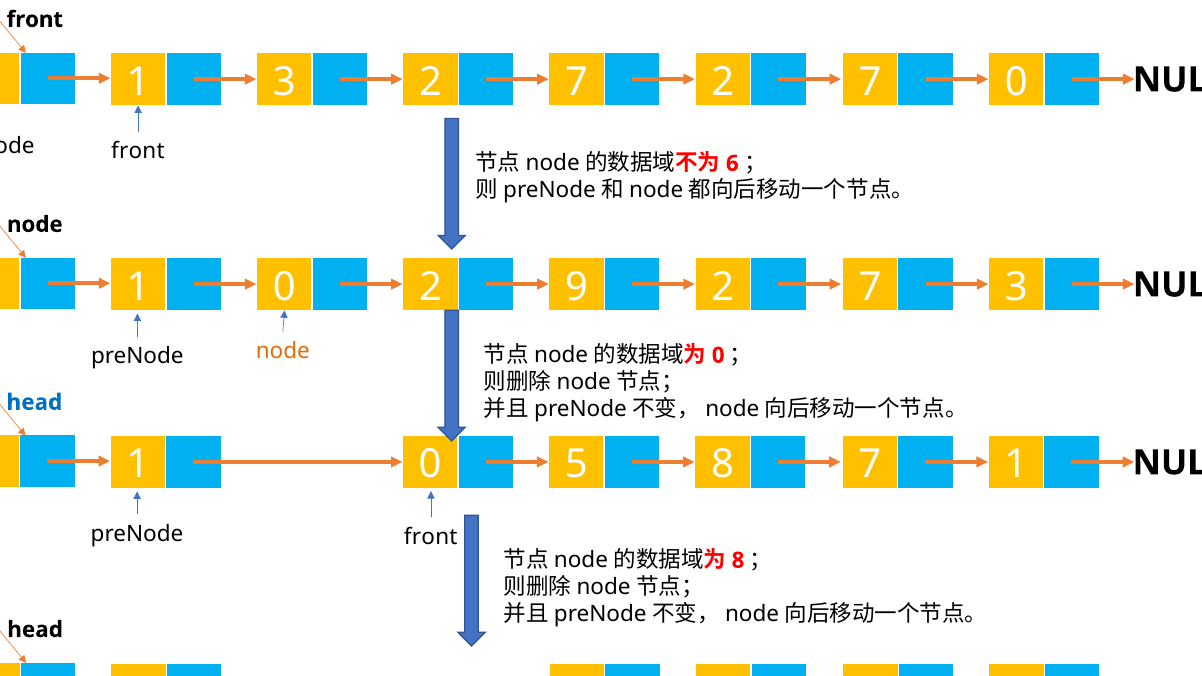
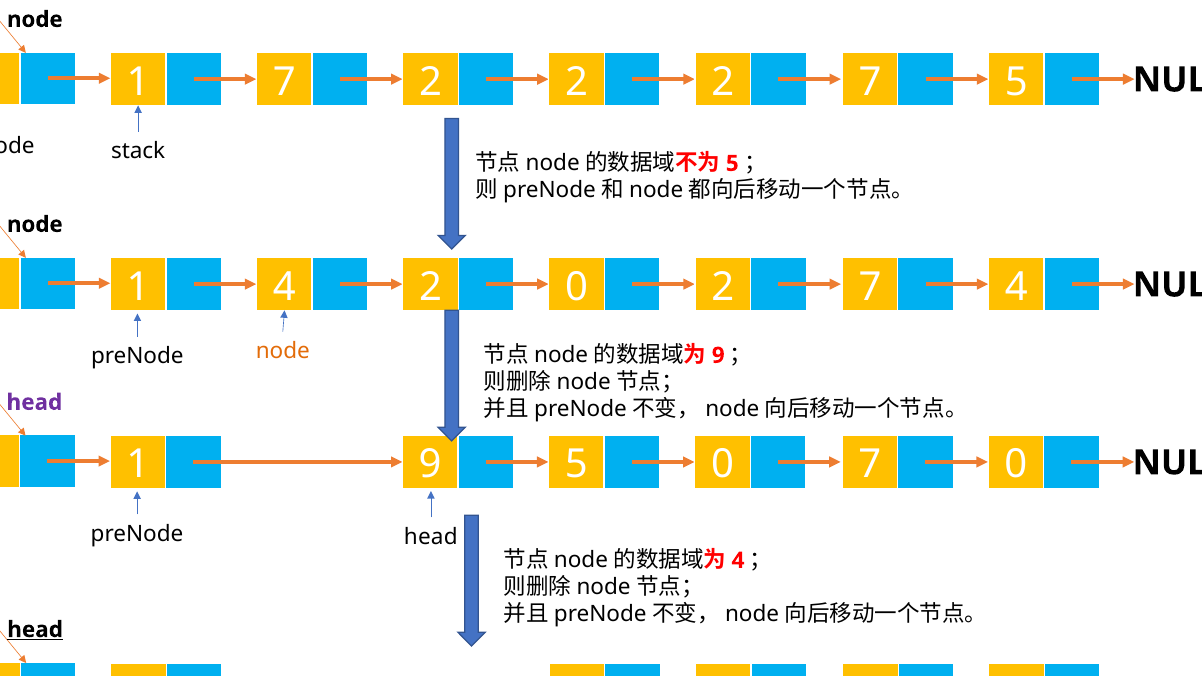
front at (35, 20): front -> node
1 3: 3 -> 7
7 at (577, 82): 7 -> 2
7 0: 0 -> 5
front at (138, 151): front -> stack
6 at (732, 164): 6 -> 5
0 at (284, 287): 0 -> 4
2 9: 9 -> 0
7 3: 3 -> 4
0 at (718, 355): 0 -> 9
head at (34, 402) colour: blue -> purple
0 at (430, 465): 0 -> 9
5 8: 8 -> 0
7 1: 1 -> 0
front at (431, 537): front -> head
8 at (738, 560): 8 -> 4
head at (35, 630) underline: none -> present
